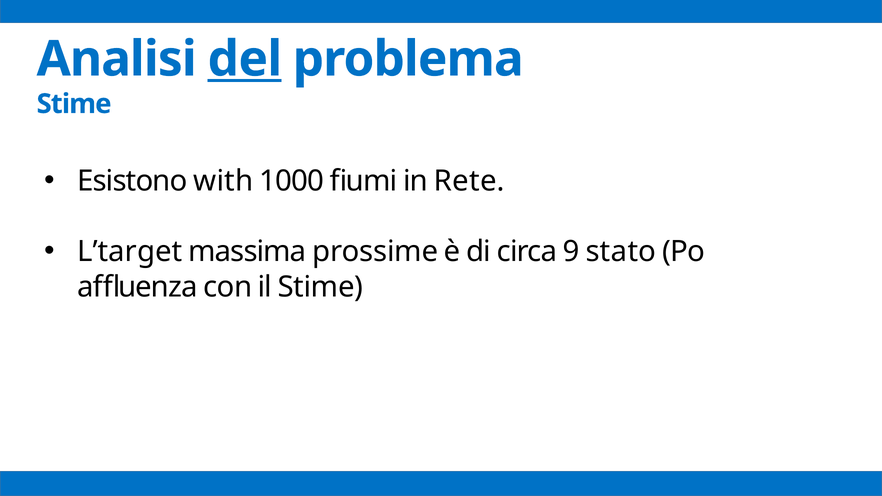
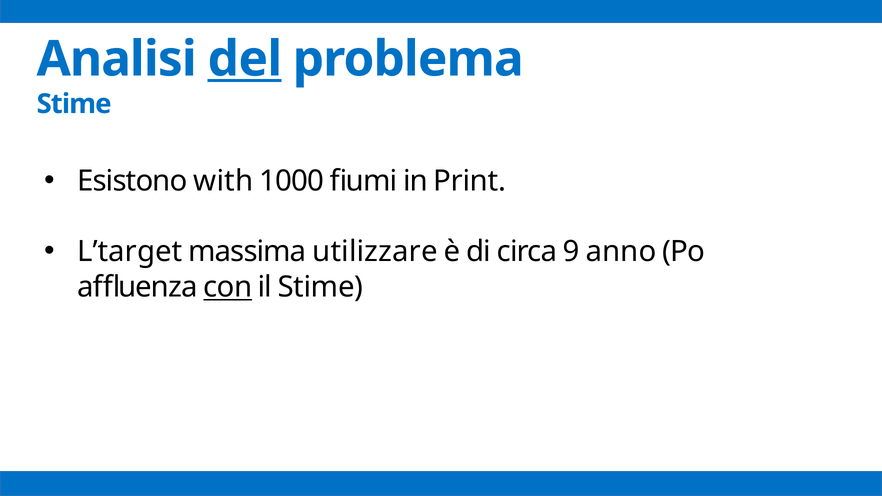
Rete: Rete -> Print
prossime: prossime -> utilizzare
stato: stato -> anno
con underline: none -> present
